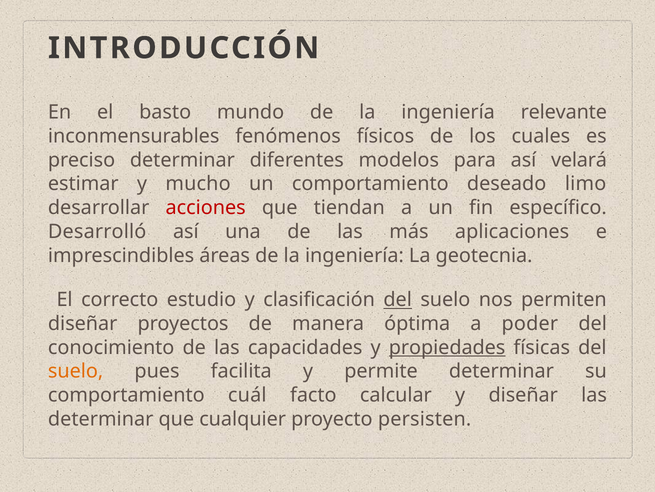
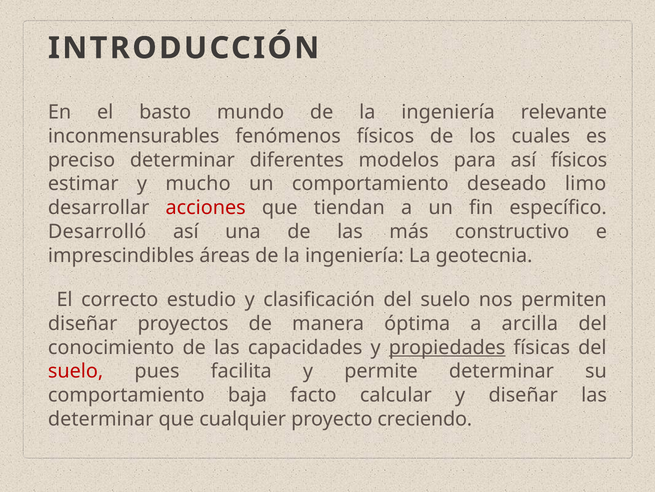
así velará: velará -> físicos
aplicaciones: aplicaciones -> constructivo
del at (398, 299) underline: present -> none
poder: poder -> arcilla
suelo at (76, 371) colour: orange -> red
cuál: cuál -> baja
persisten: persisten -> creciendo
